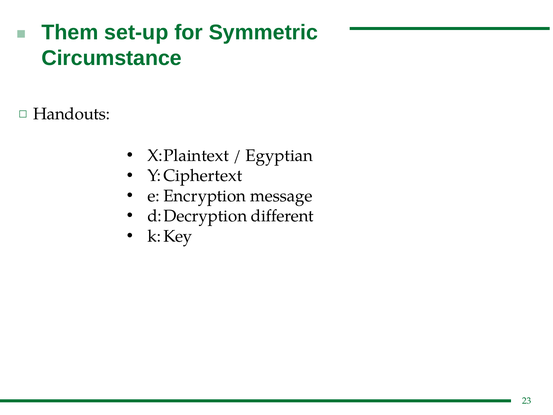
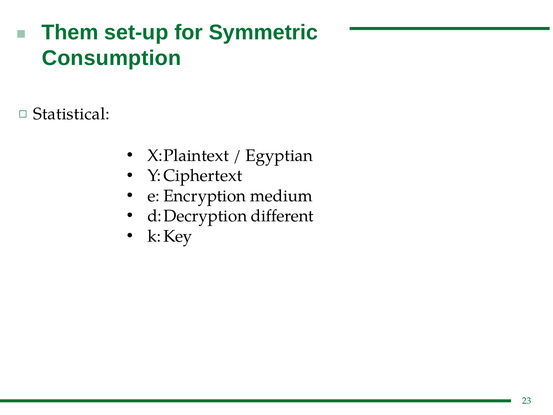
Circumstance: Circumstance -> Consumption
Handouts: Handouts -> Statistical
message: message -> medium
